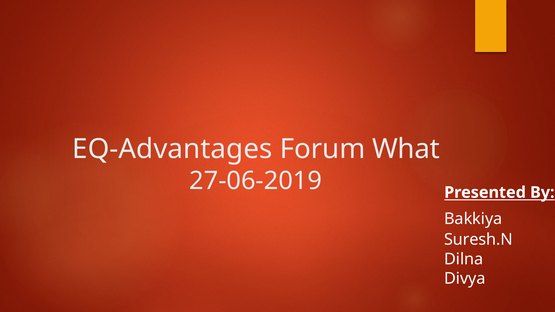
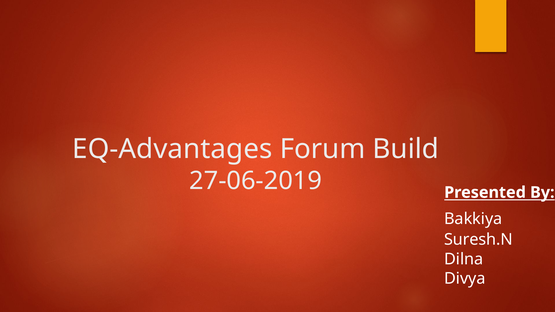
What: What -> Build
